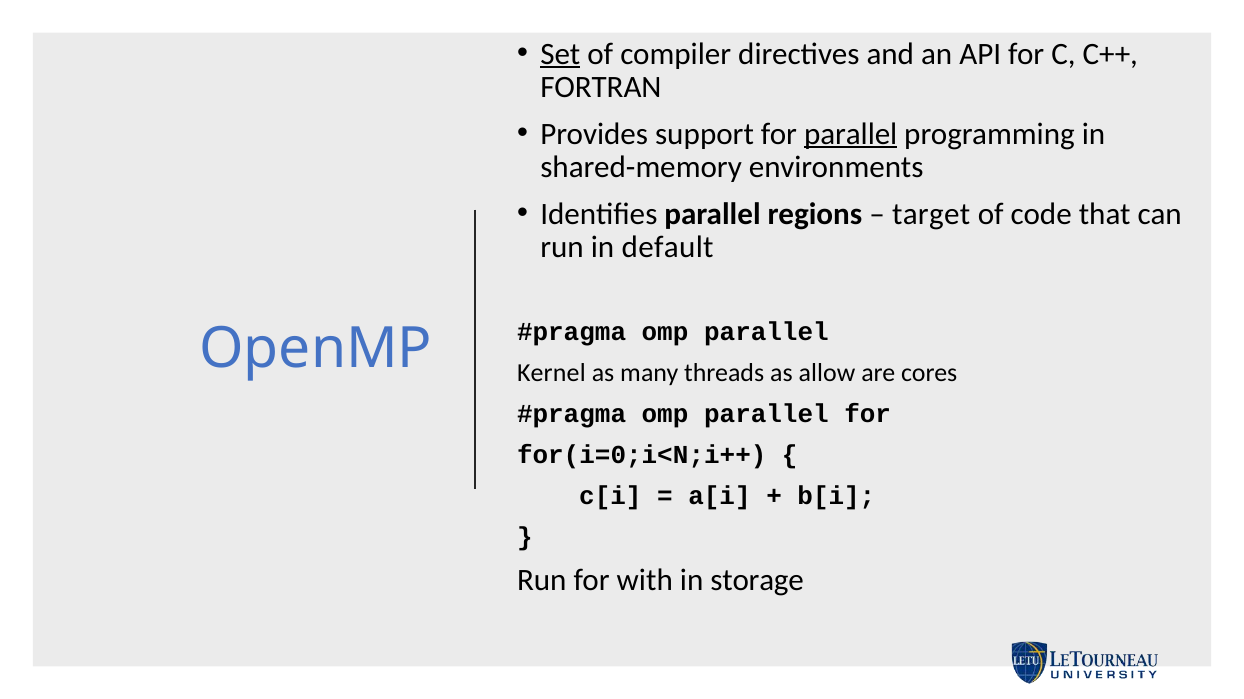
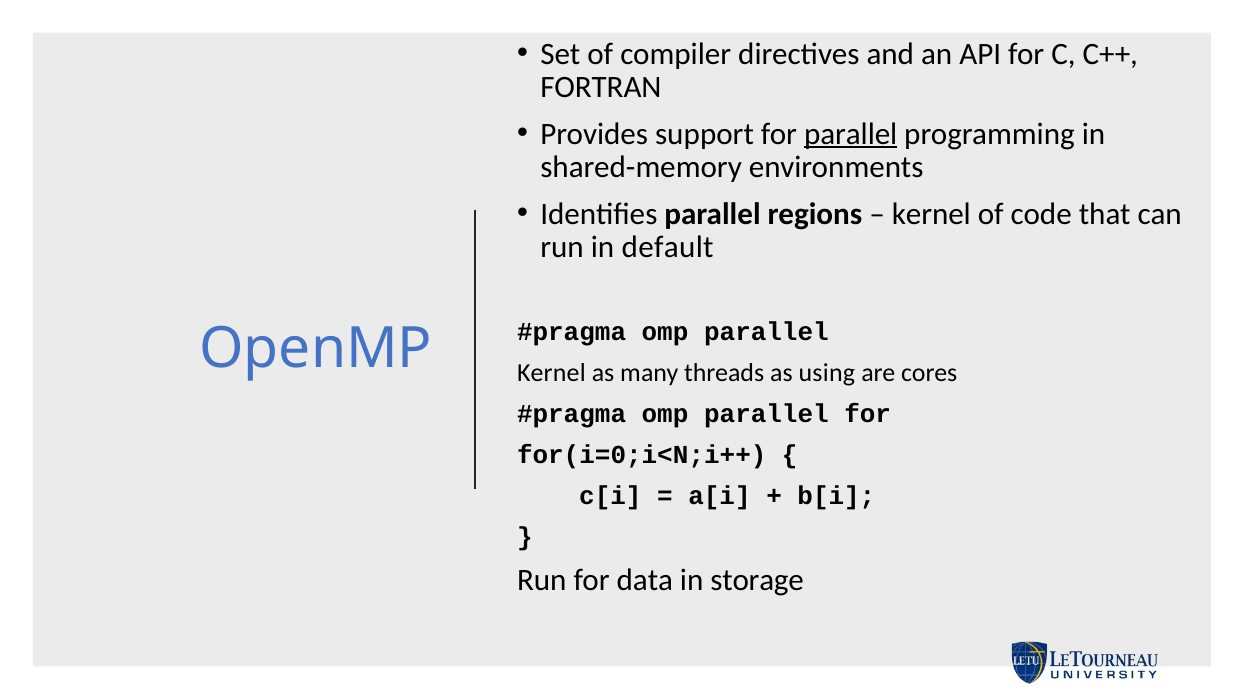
Set underline: present -> none
target at (931, 214): target -> kernel
allow: allow -> using
with: with -> data
